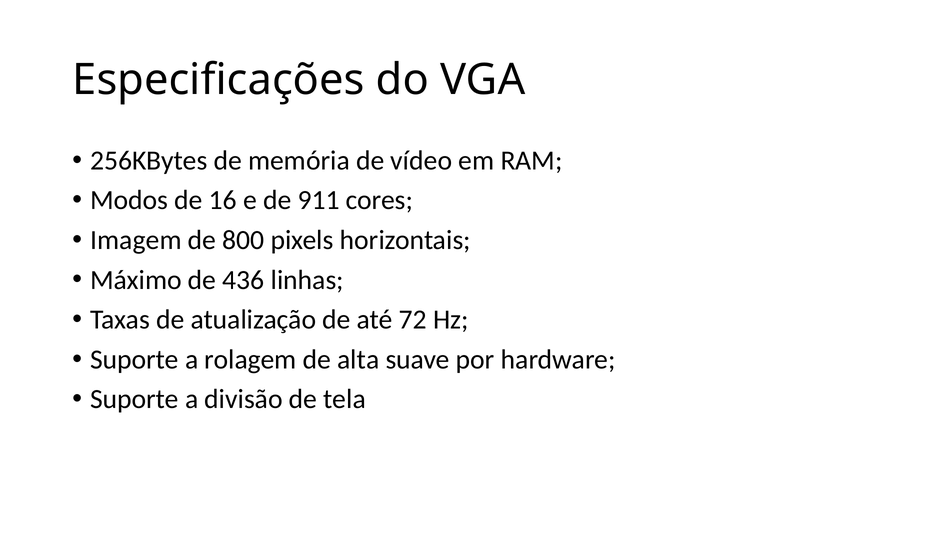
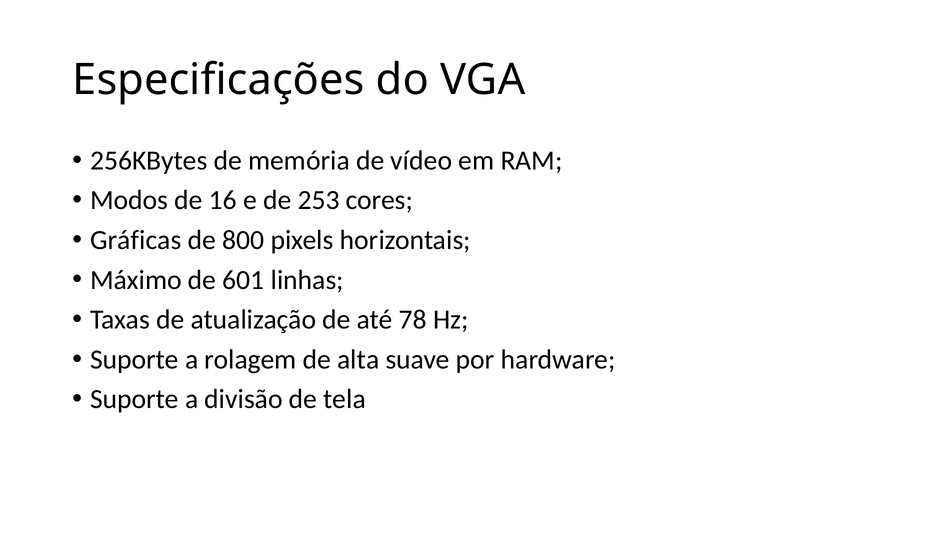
911: 911 -> 253
Imagem: Imagem -> Gráficas
436: 436 -> 601
72: 72 -> 78
